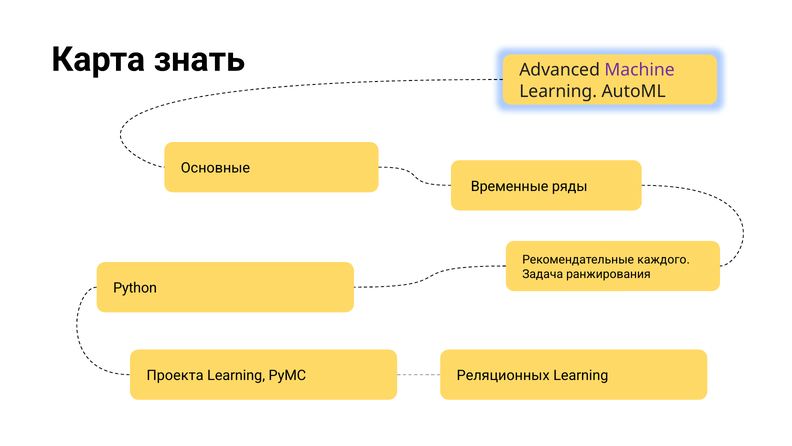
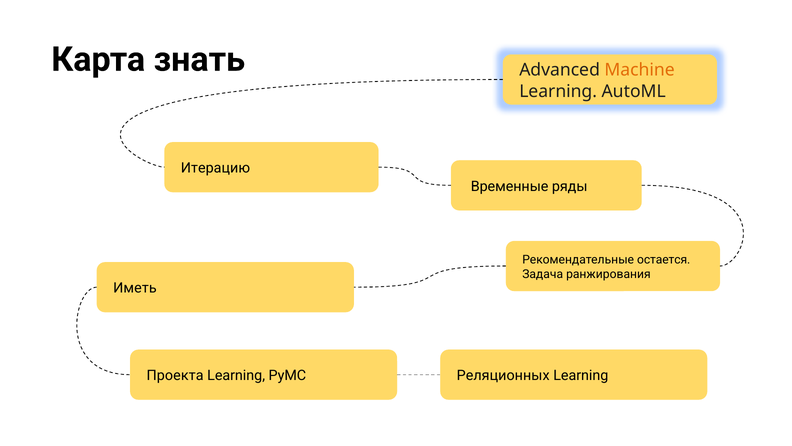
Machine colour: purple -> orange
Основные: Основные -> Итерацию
каждого: каждого -> остается
Python: Python -> Иметь
